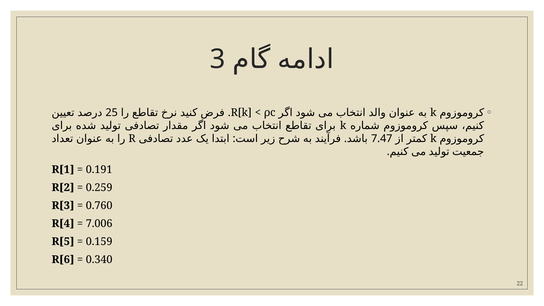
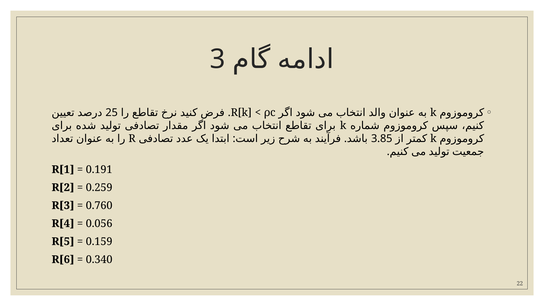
7.47: 7.47 -> 3.85
7.006: 7.006 -> 0.056
